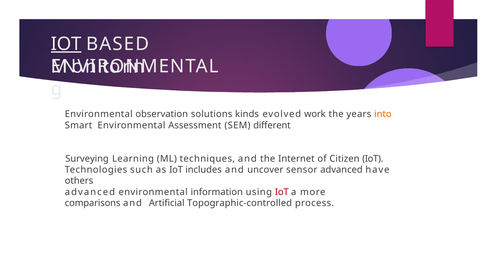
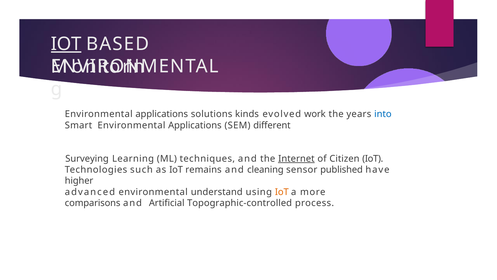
observation at (162, 114): observation -> applications
into colour: orange -> blue
Smart Environmental Assessment: Assessment -> Applications
Internet underline: none -> present
includes: includes -> remains
uncover: uncover -> cleaning
sensor advanced: advanced -> published
others: others -> higher
information: information -> understand
IoT at (282, 192) colour: red -> orange
